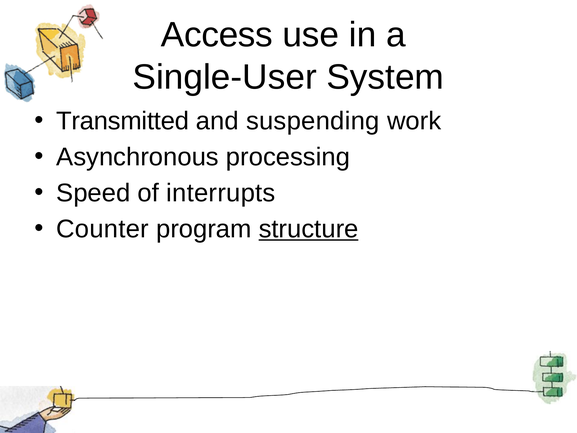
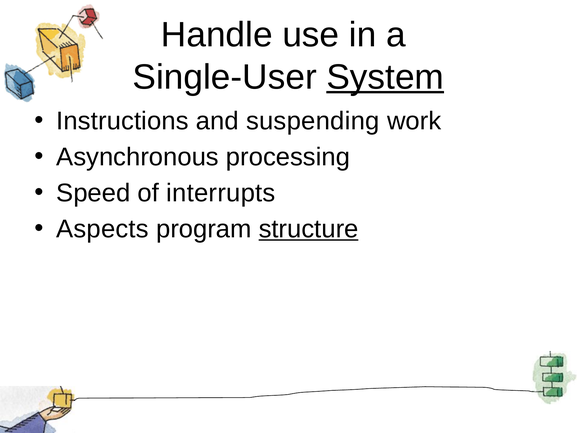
Access: Access -> Handle
System underline: none -> present
Transmitted: Transmitted -> Instructions
Counter: Counter -> Aspects
